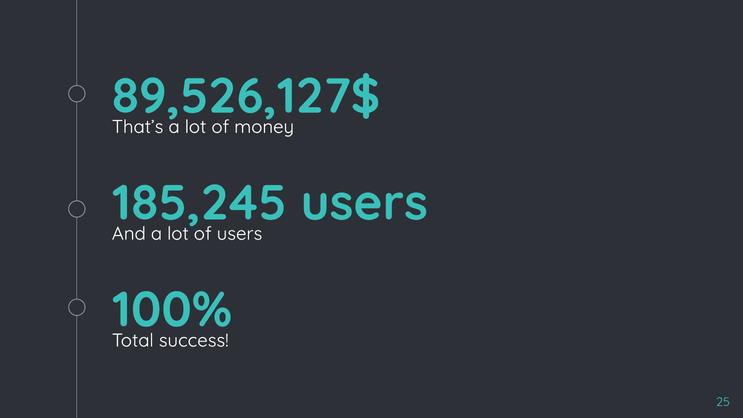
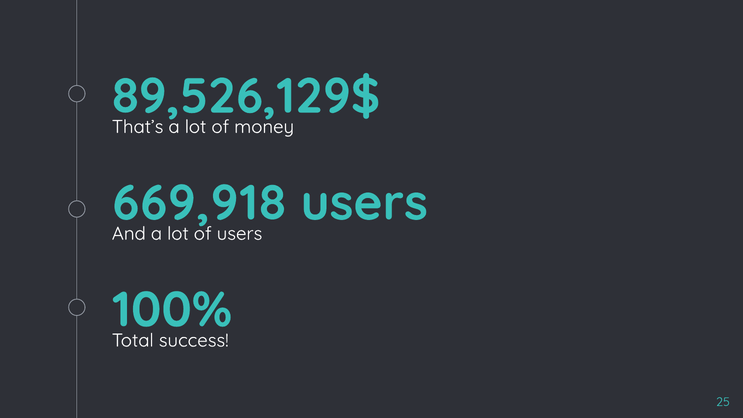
89,526,127$: 89,526,127$ -> 89,526,129$
185,245: 185,245 -> 669,918
